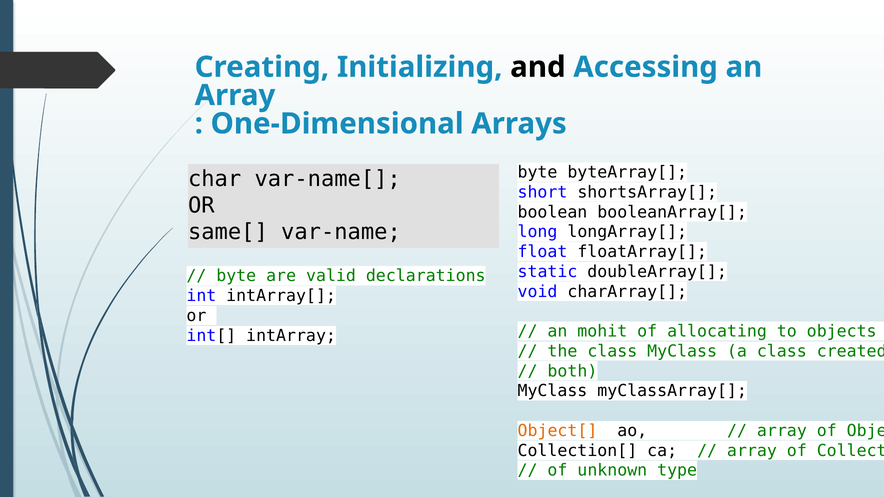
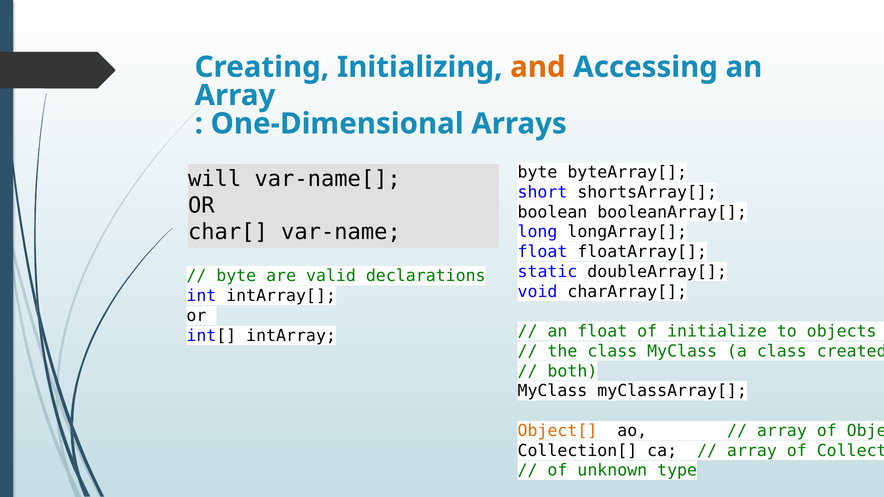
and colour: black -> orange
char: char -> will
same[: same[ -> char[
an mohit: mohit -> float
allocating: allocating -> initialize
